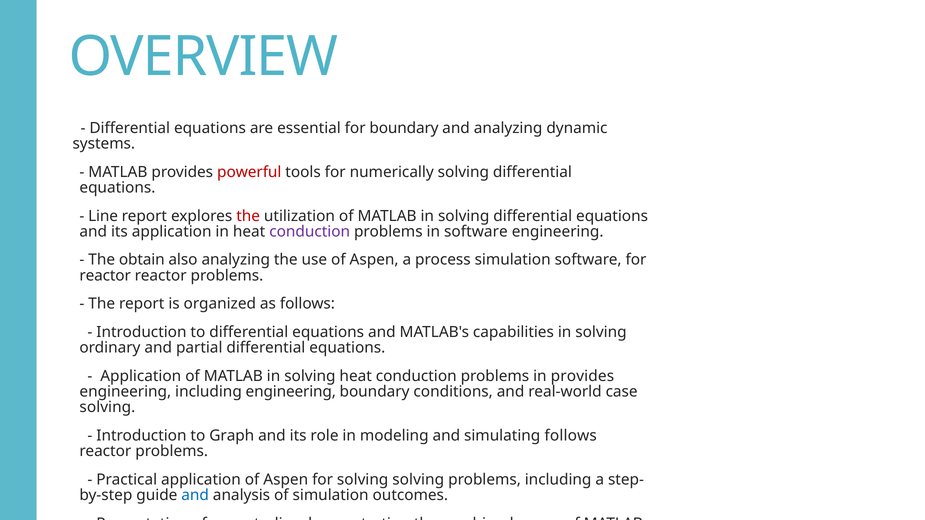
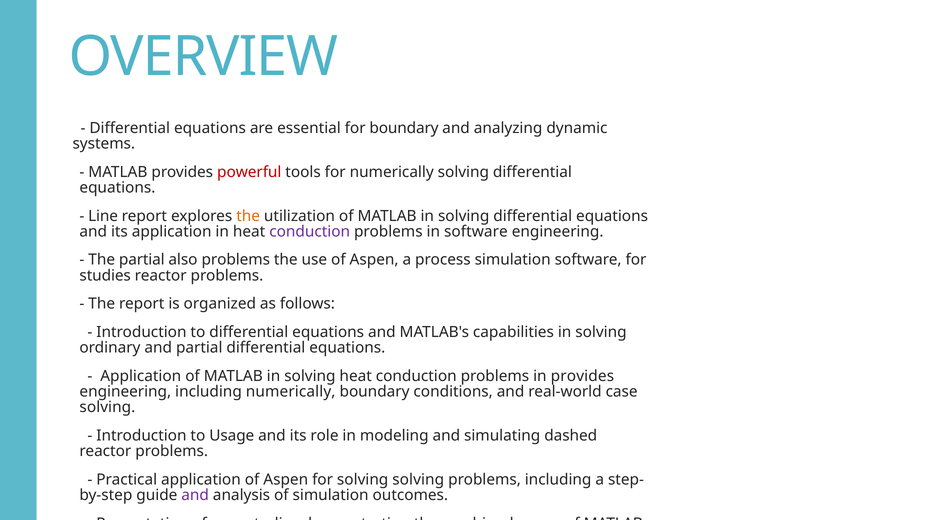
the at (248, 216) colour: red -> orange
The obtain: obtain -> partial
also analyzing: analyzing -> problems
reactor at (105, 276): reactor -> studies
including engineering: engineering -> numerically
to Graph: Graph -> Usage
simulating follows: follows -> dashed
and at (195, 496) colour: blue -> purple
